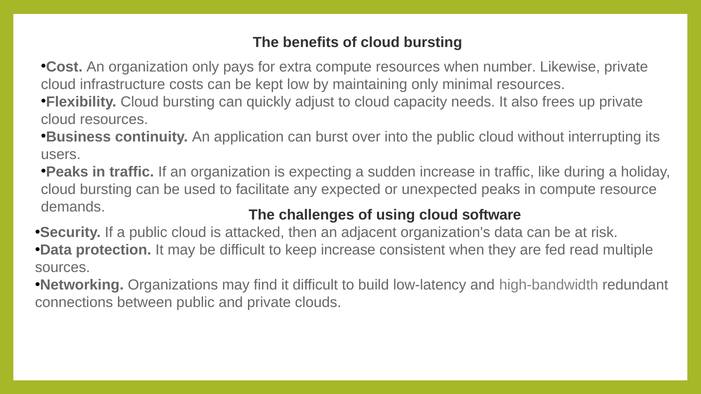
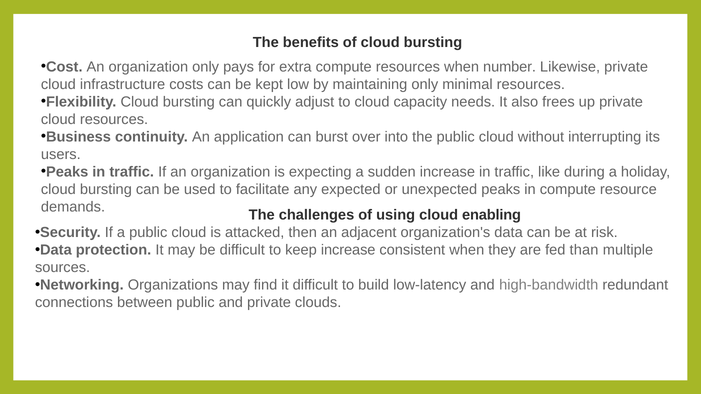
software: software -> enabling
read: read -> than
